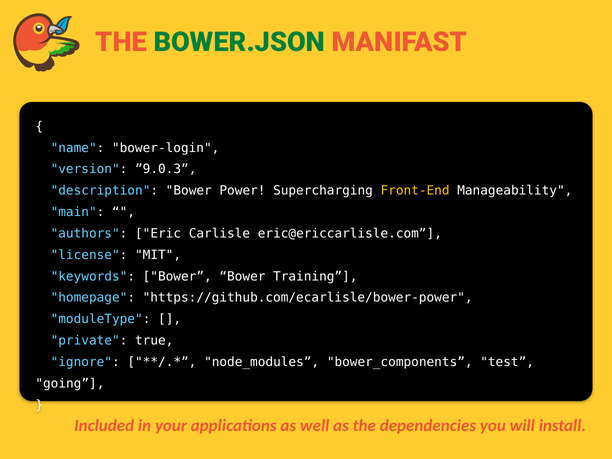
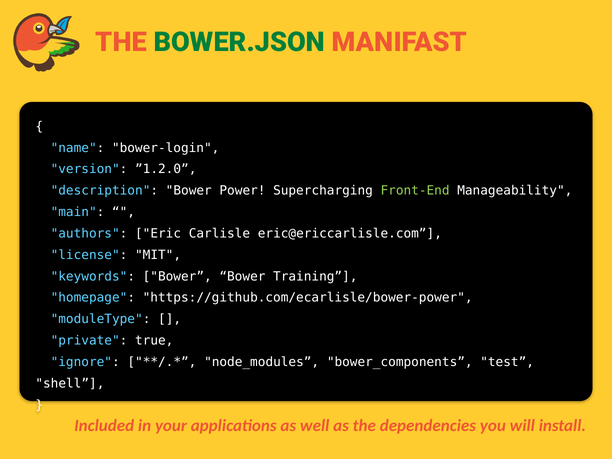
”9.0.3: ”9.0.3 -> ”1.2.0
Front-End colour: yellow -> light green
going: going -> shell
